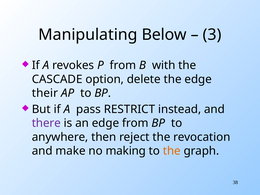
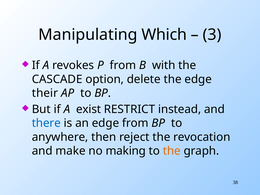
Below: Below -> Which
pass: pass -> exist
there colour: purple -> blue
